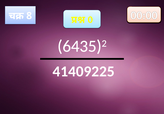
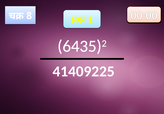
0: 0 -> 1
